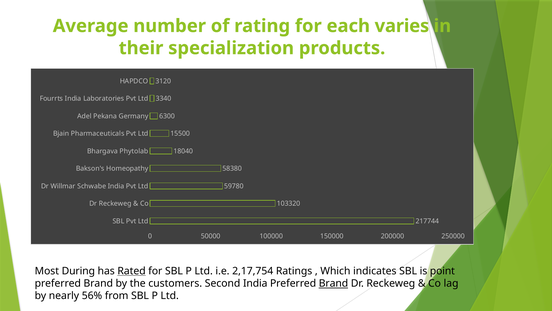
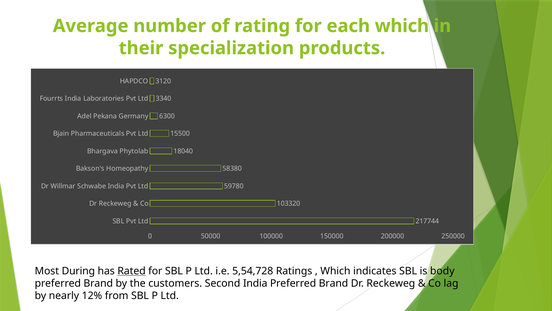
each varies: varies -> which
2,17,754: 2,17,754 -> 5,54,728
point: point -> body
Brand at (334, 283) underline: present -> none
56%: 56% -> 12%
